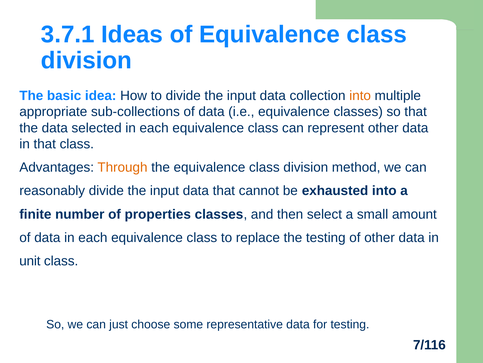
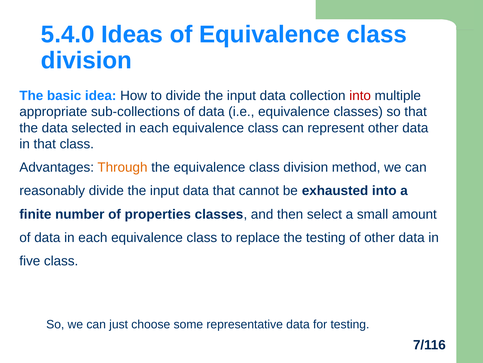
3.7.1: 3.7.1 -> 5.4.0
into at (360, 95) colour: orange -> red
unit: unit -> five
